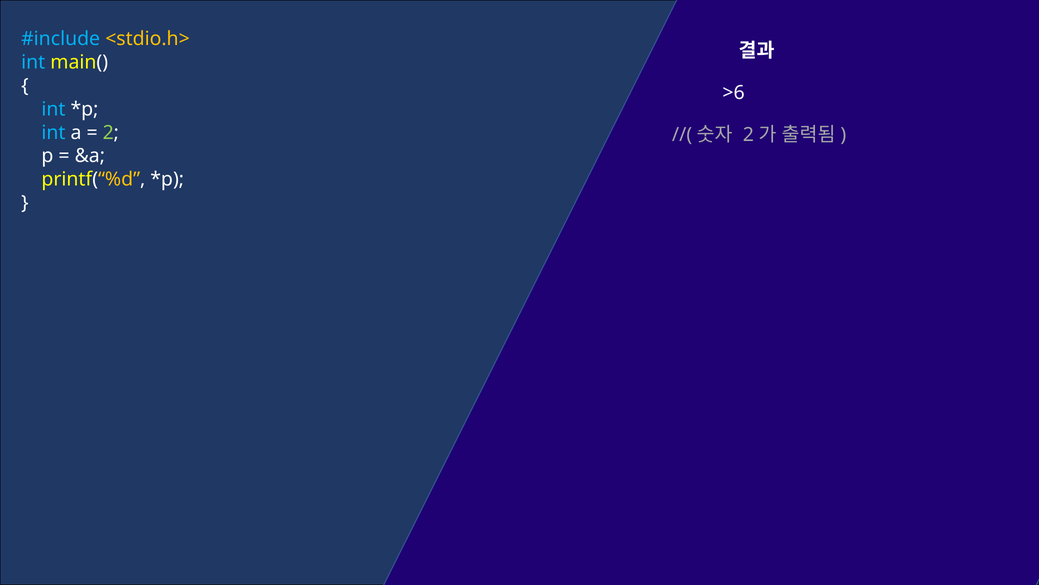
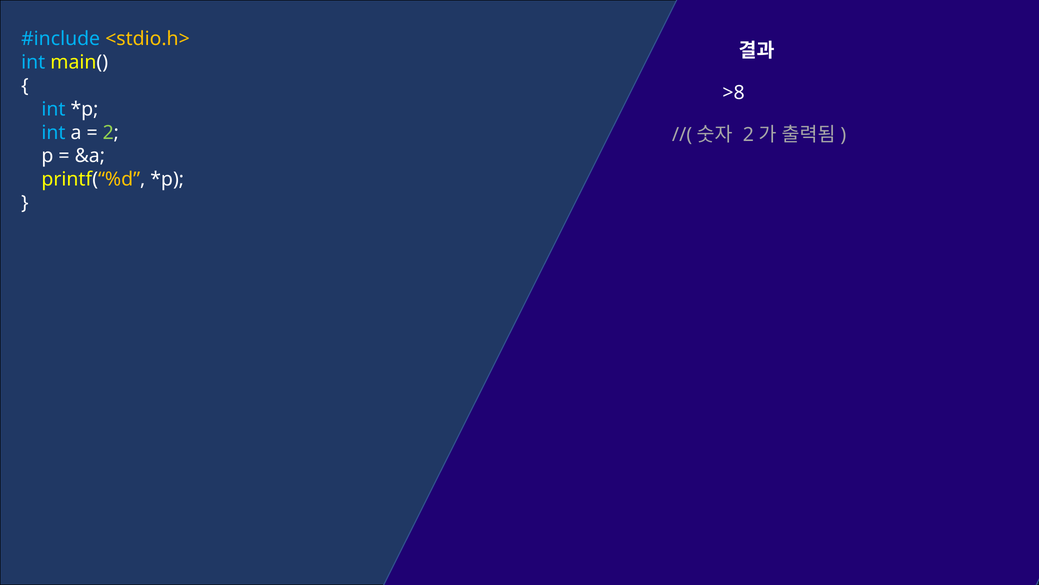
>6: >6 -> >8
